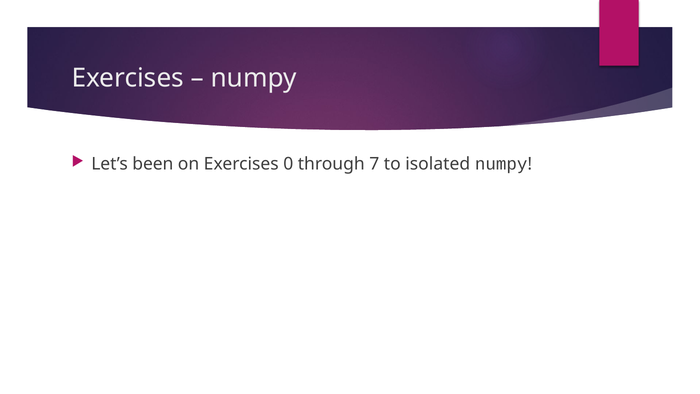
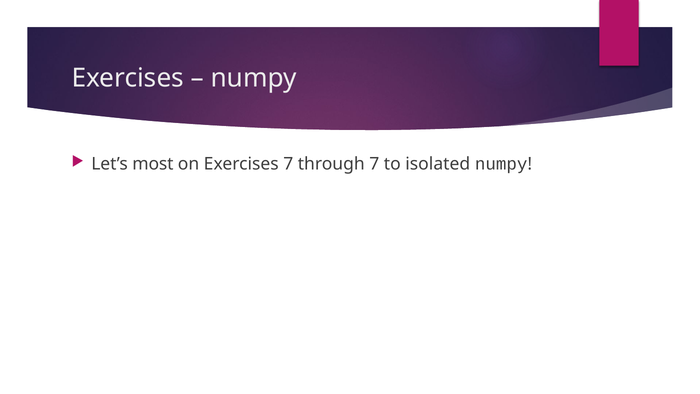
been: been -> most
Exercises 0: 0 -> 7
